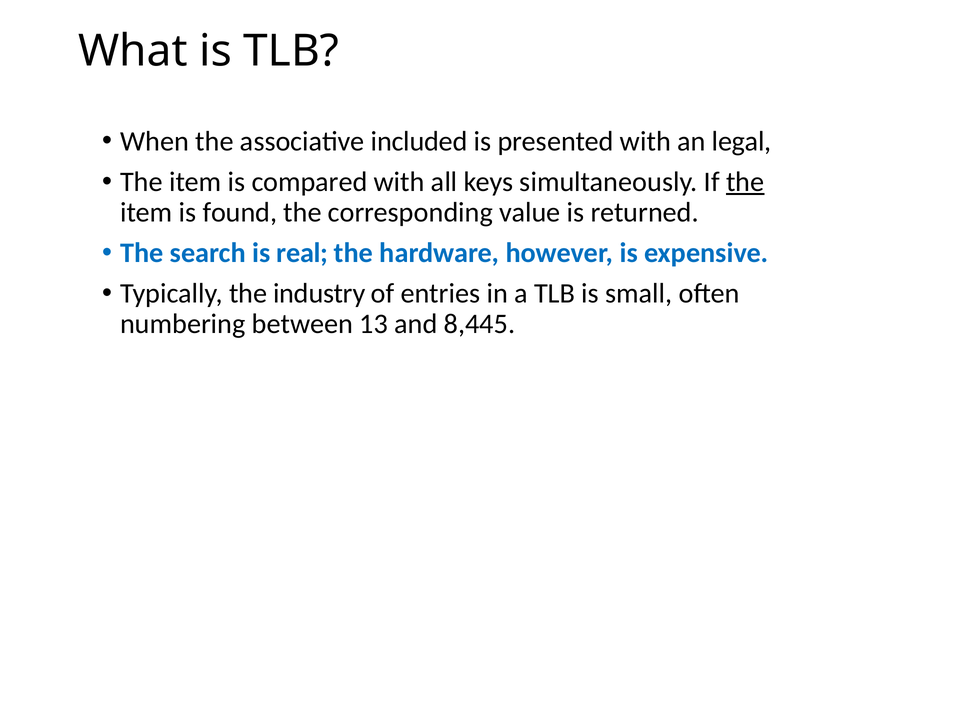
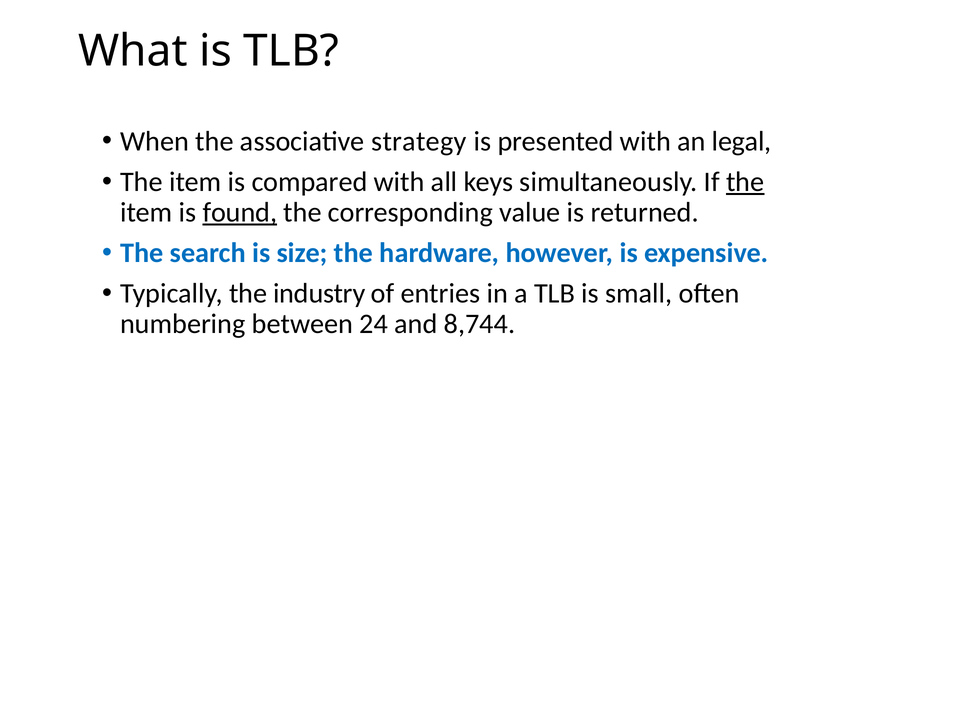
included: included -> strategy
found underline: none -> present
real: real -> size
13: 13 -> 24
8,445: 8,445 -> 8,744
